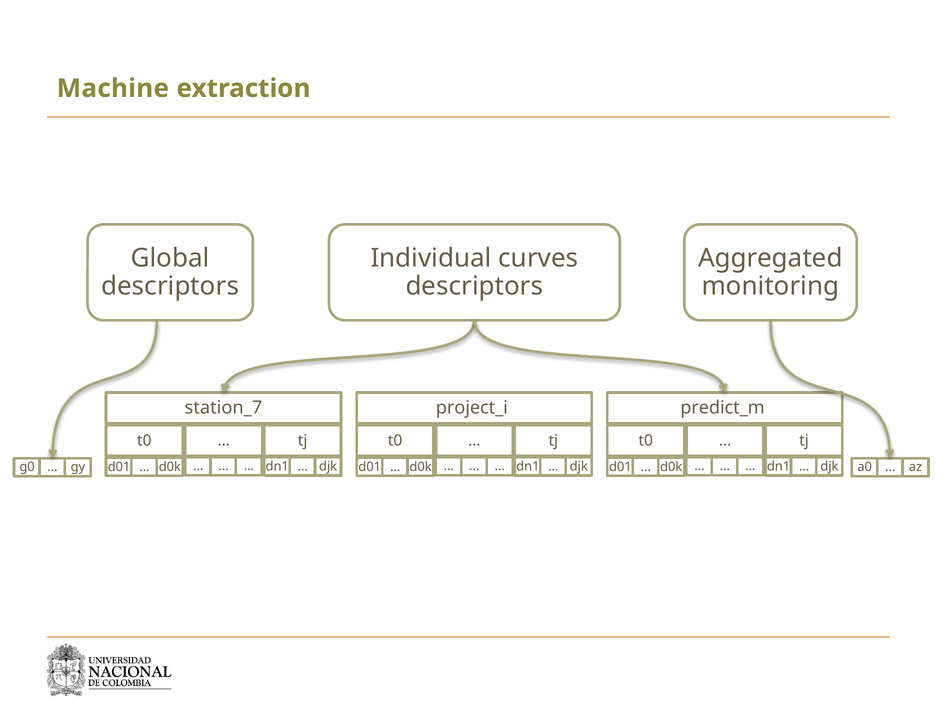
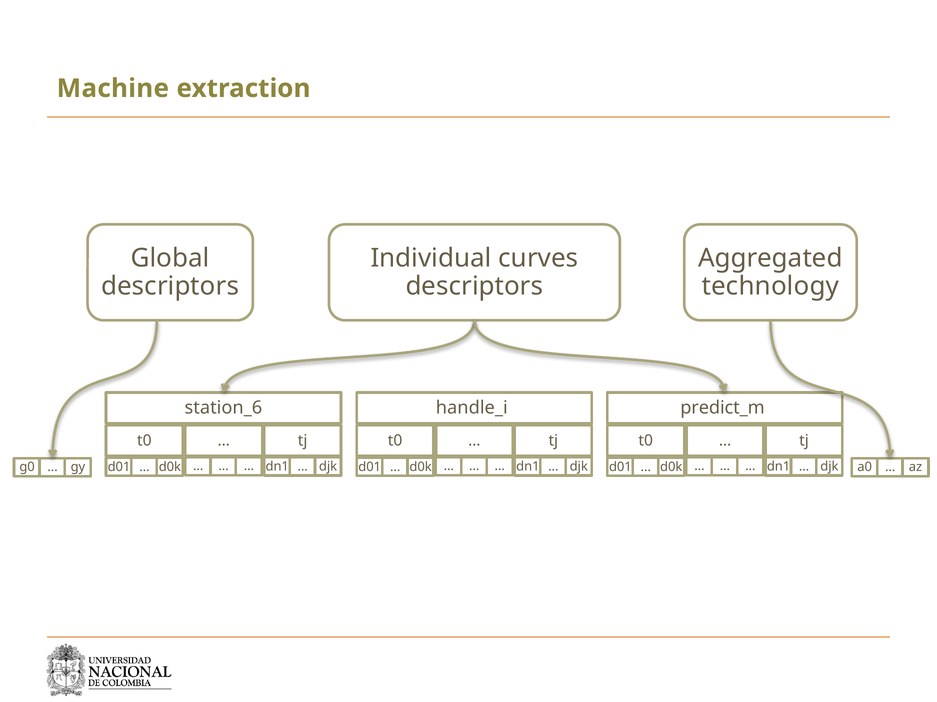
monitoring: monitoring -> technology
station_7: station_7 -> station_6
project_i: project_i -> handle_i
